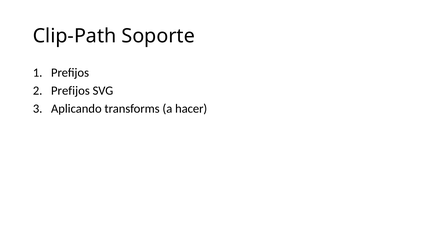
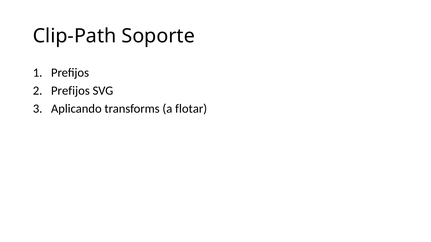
hacer: hacer -> flotar
